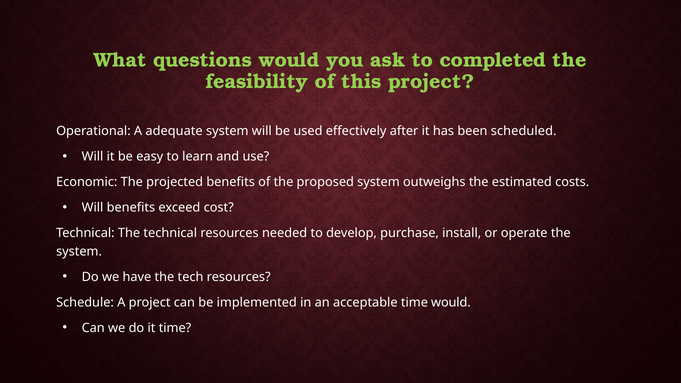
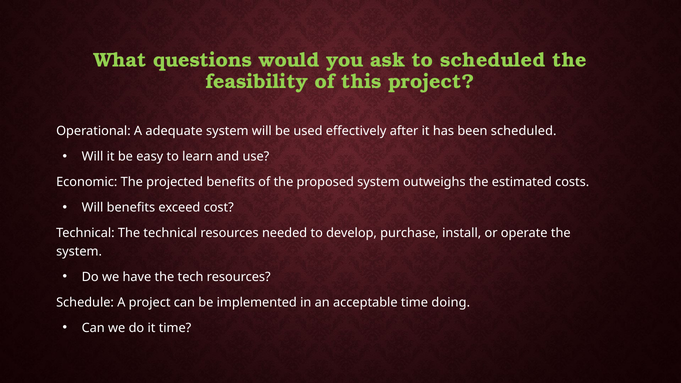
to completed: completed -> scheduled
time would: would -> doing
